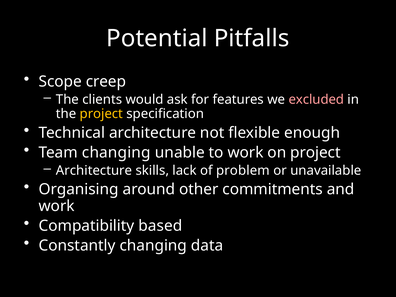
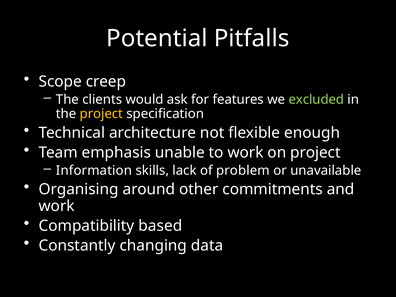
excluded colour: pink -> light green
Team changing: changing -> emphasis
Architecture at (94, 170): Architecture -> Information
